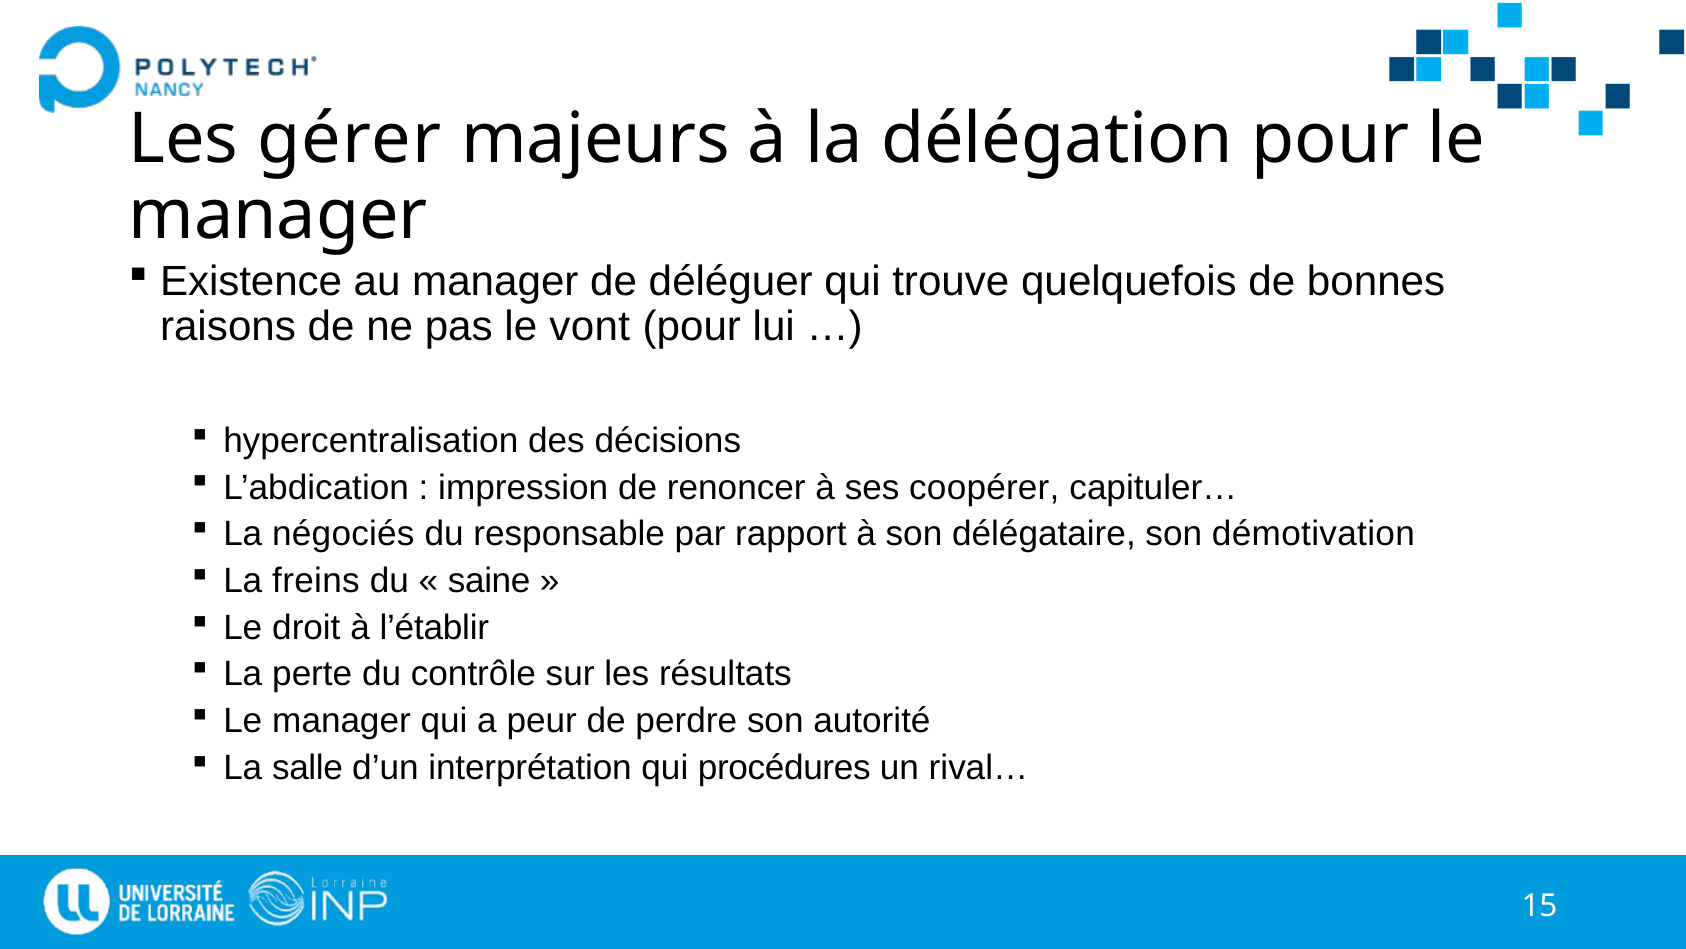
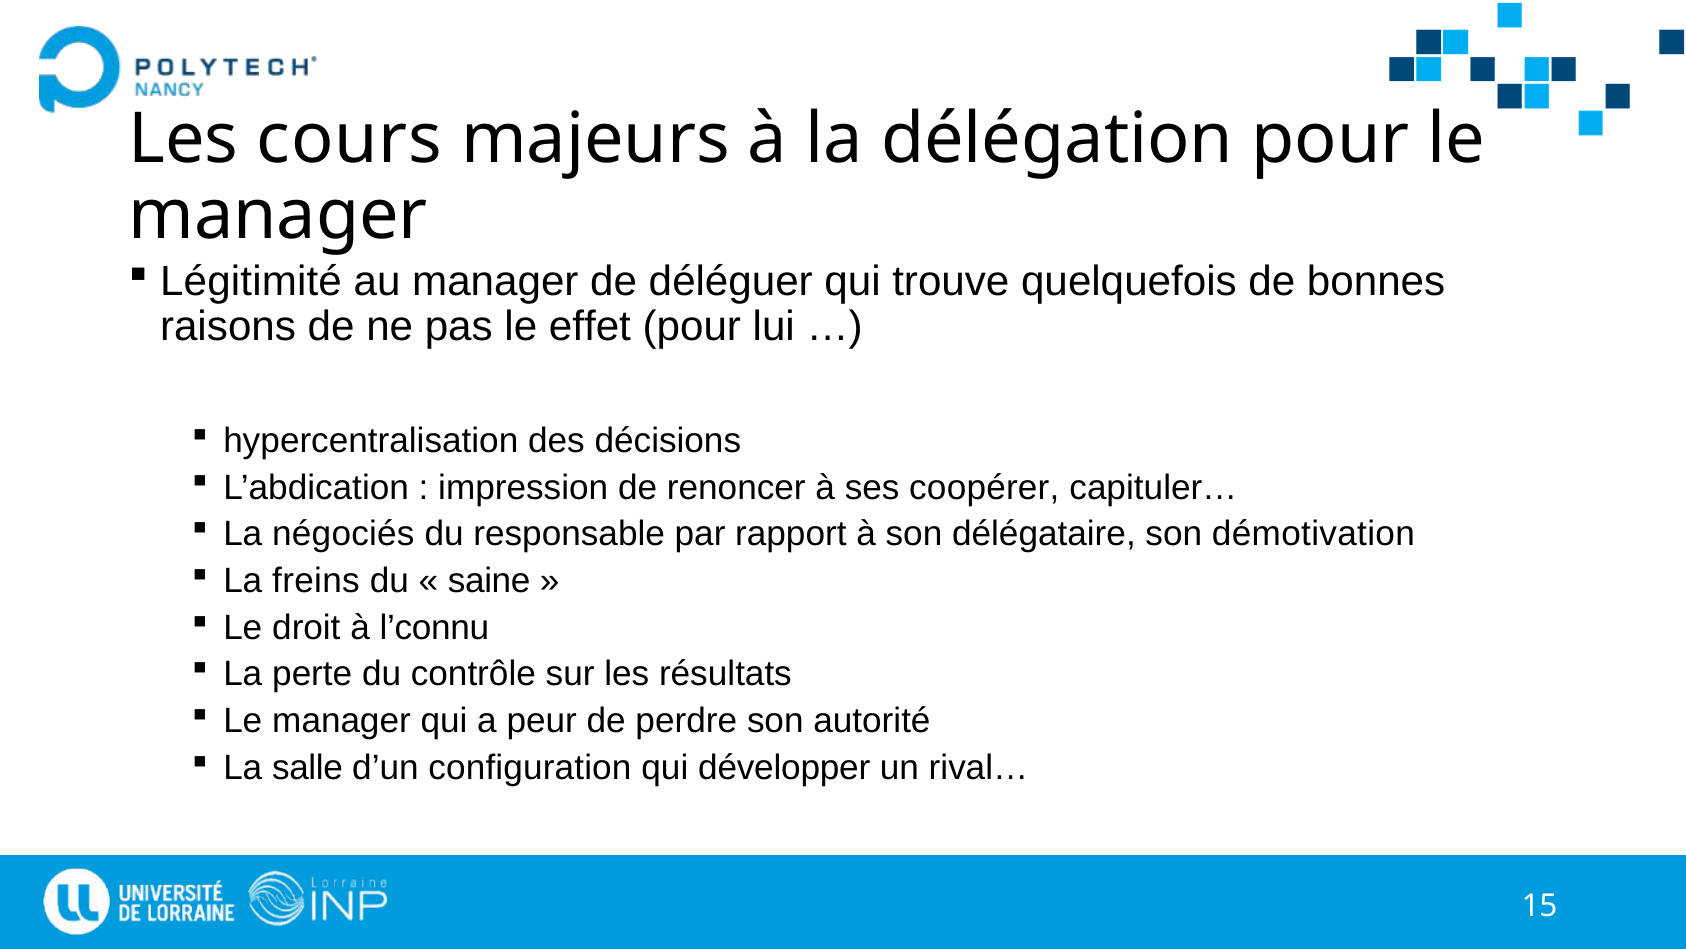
gérer: gérer -> cours
Existence: Existence -> Légitimité
vont: vont -> effet
l’établir: l’établir -> l’connu
interprétation: interprétation -> configuration
procédures: procédures -> développer
